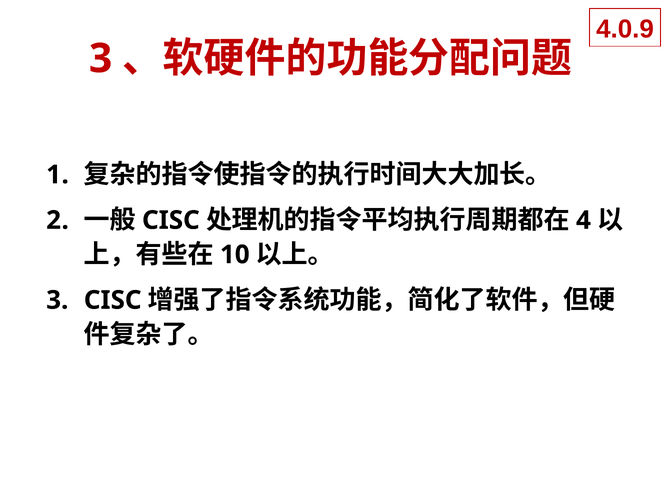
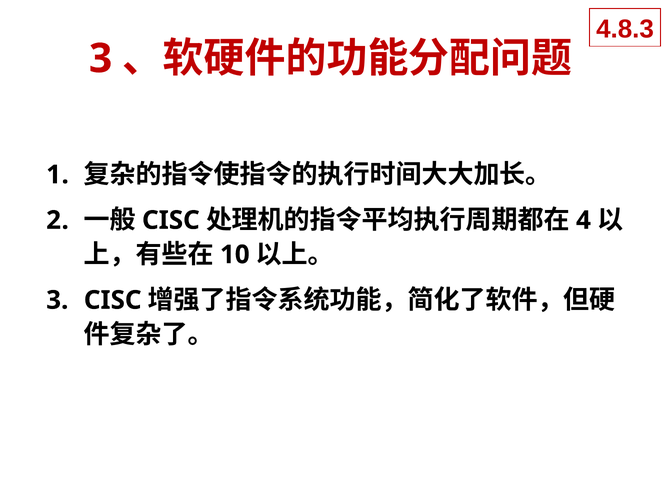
4.0.9: 4.0.9 -> 4.8.3
